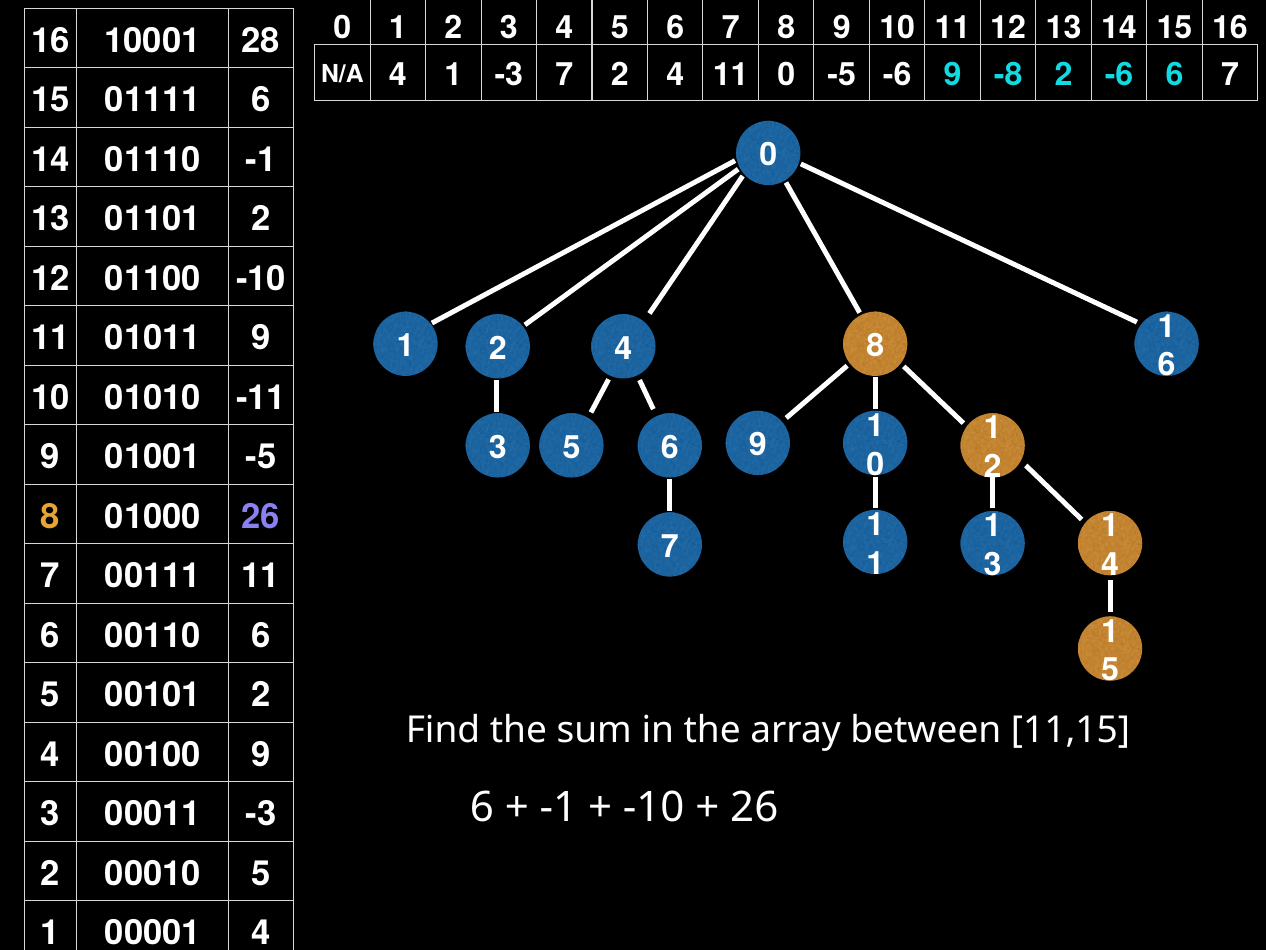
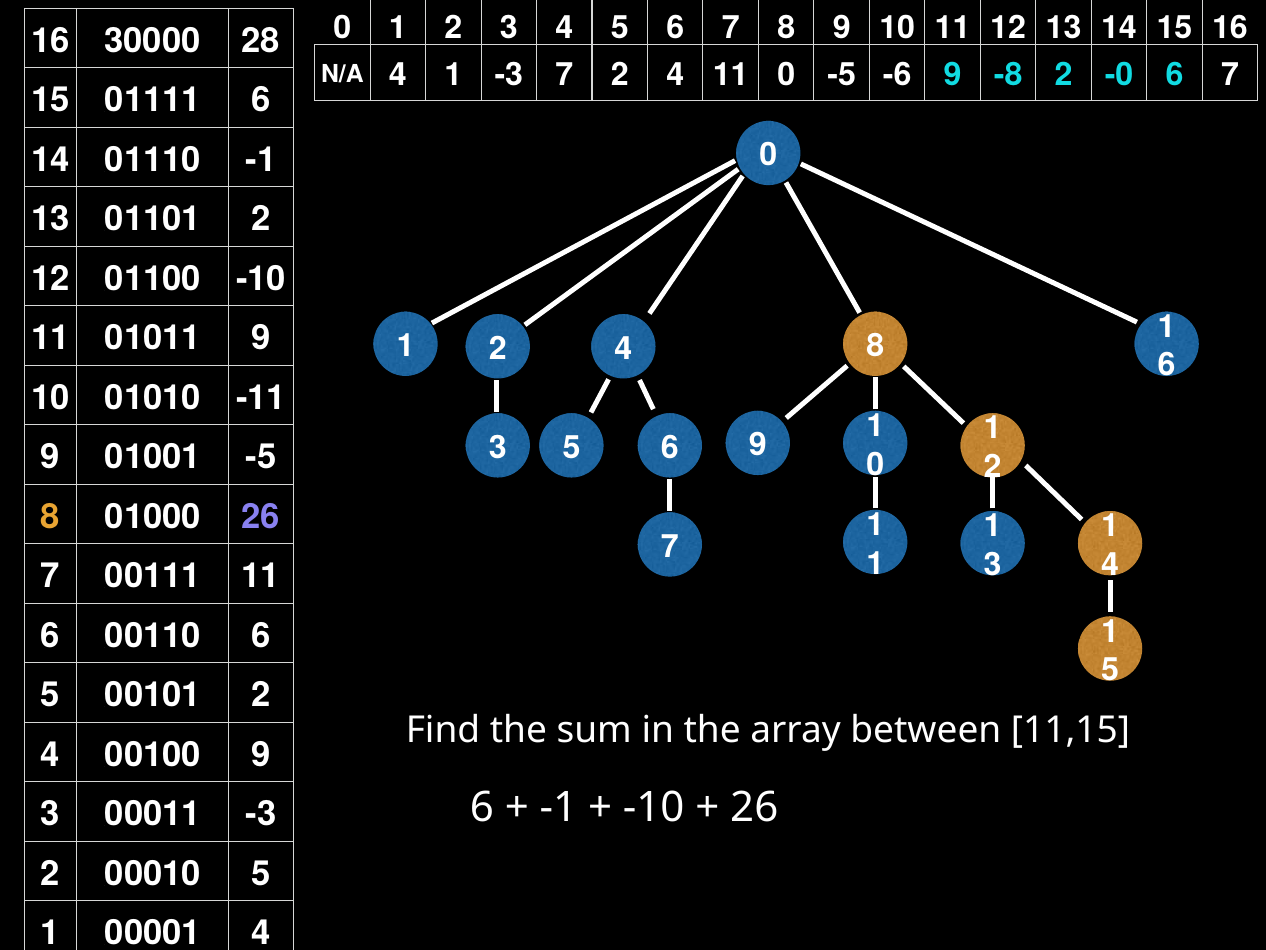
10001: 10001 -> 30000
2 -6: -6 -> -0
